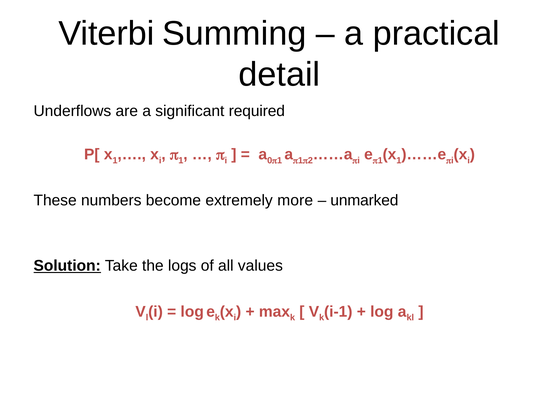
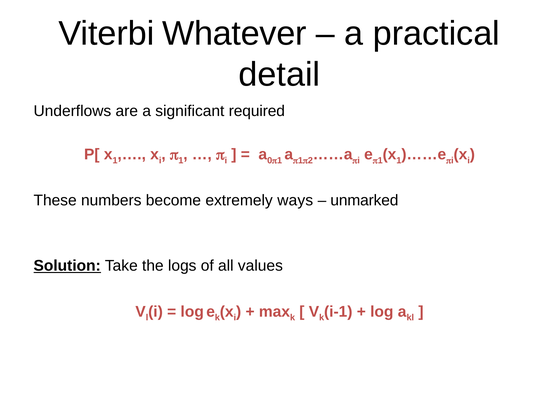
Summing: Summing -> Whatever
more: more -> ways
